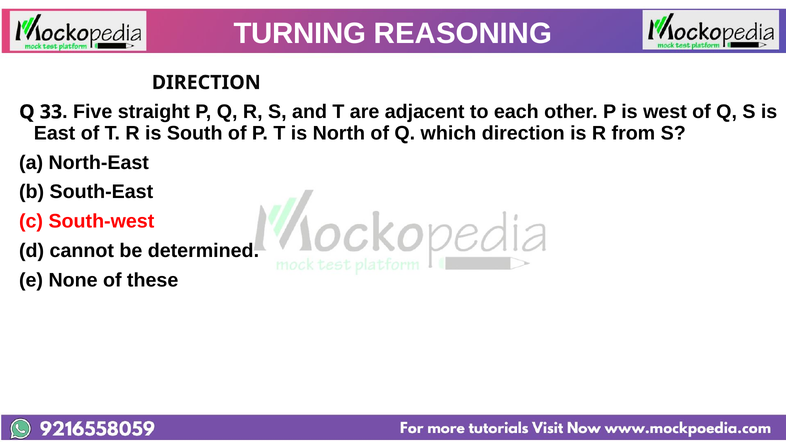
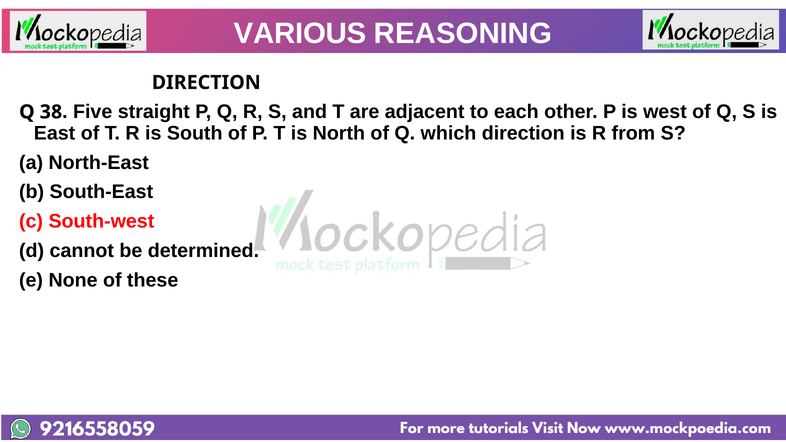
TURNING: TURNING -> VARIOUS
33: 33 -> 38
